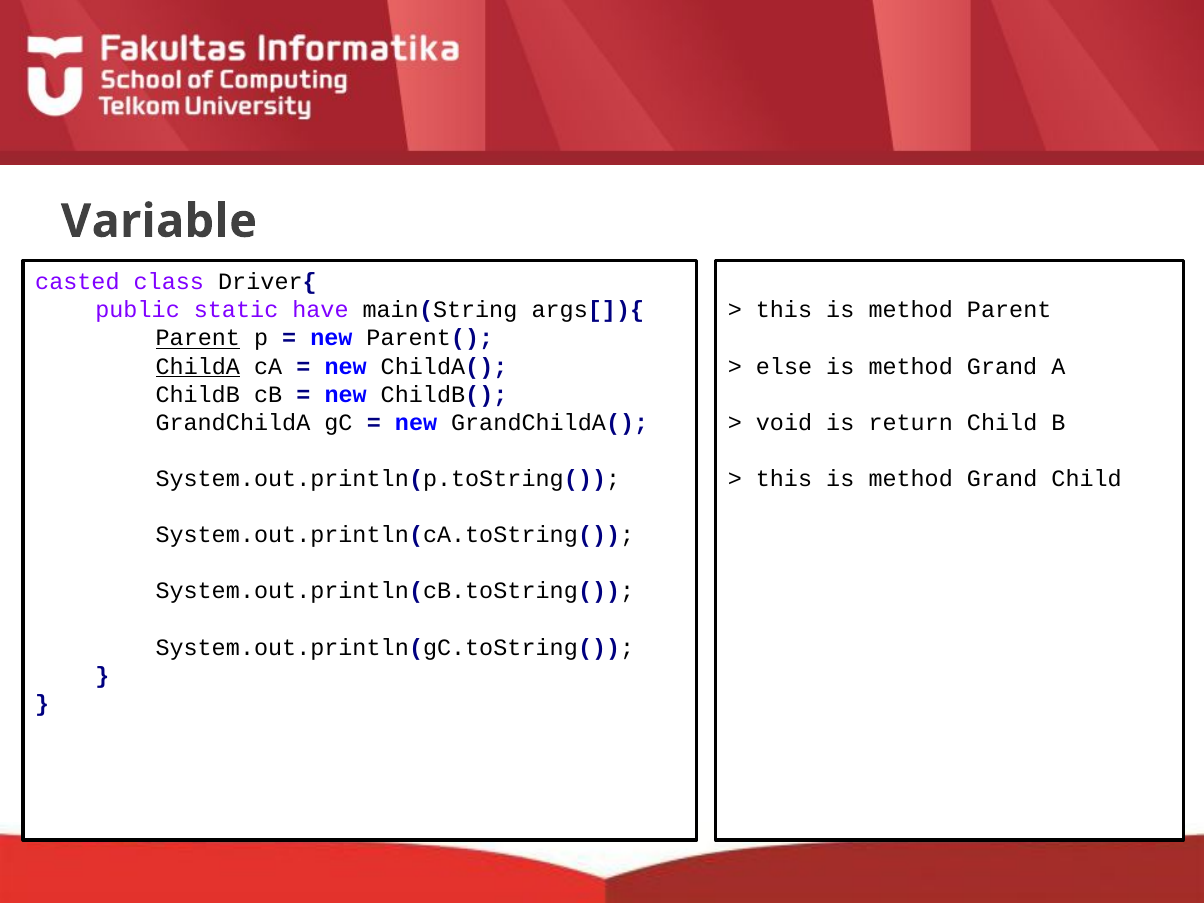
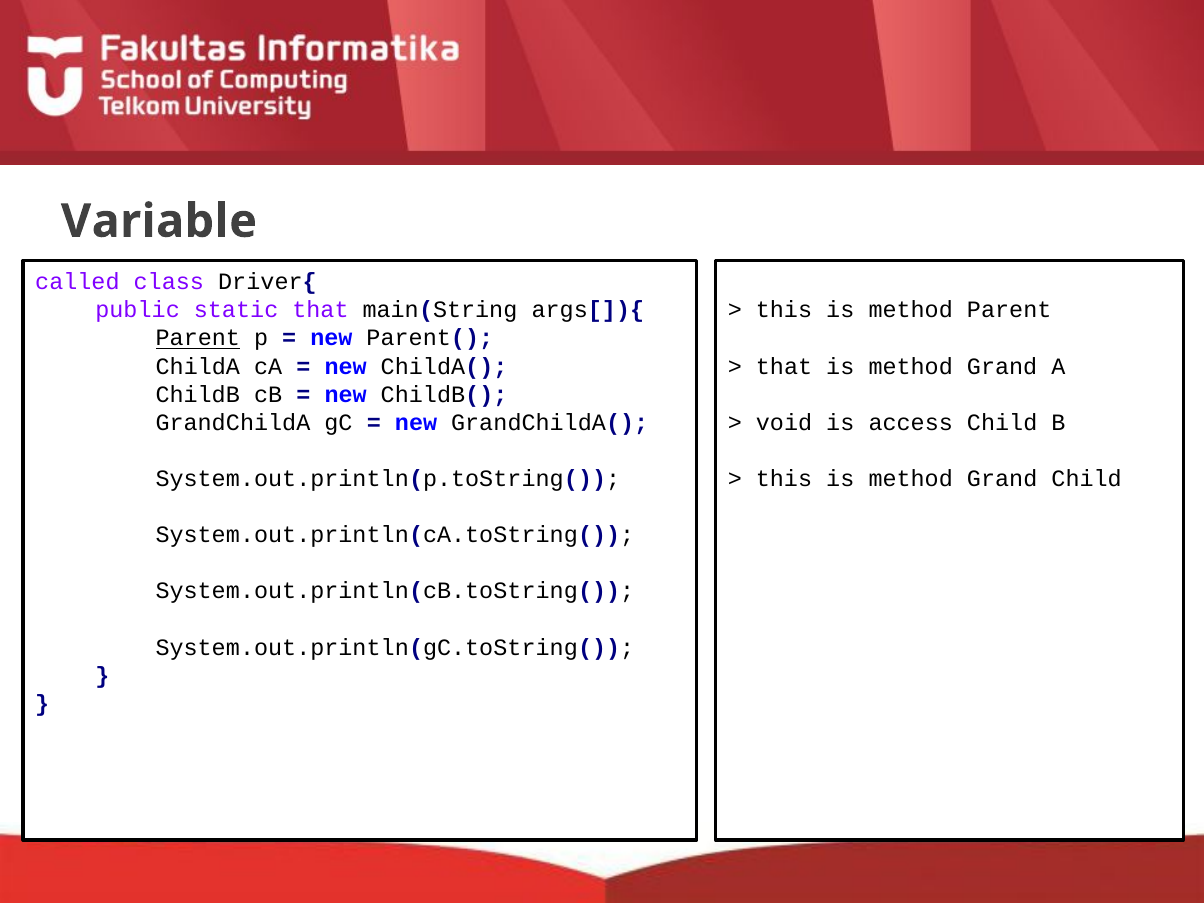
casted: casted -> called
static have: have -> that
ChildA underline: present -> none
else at (784, 366): else -> that
return: return -> access
